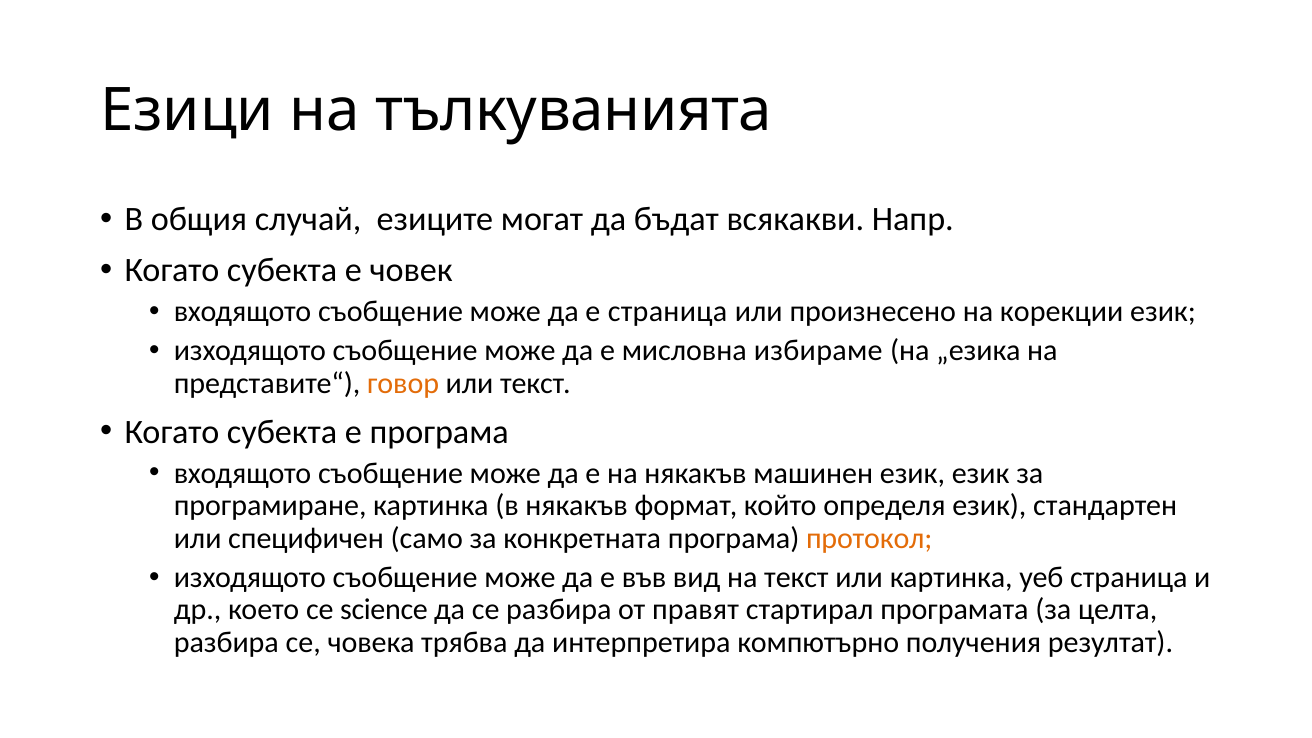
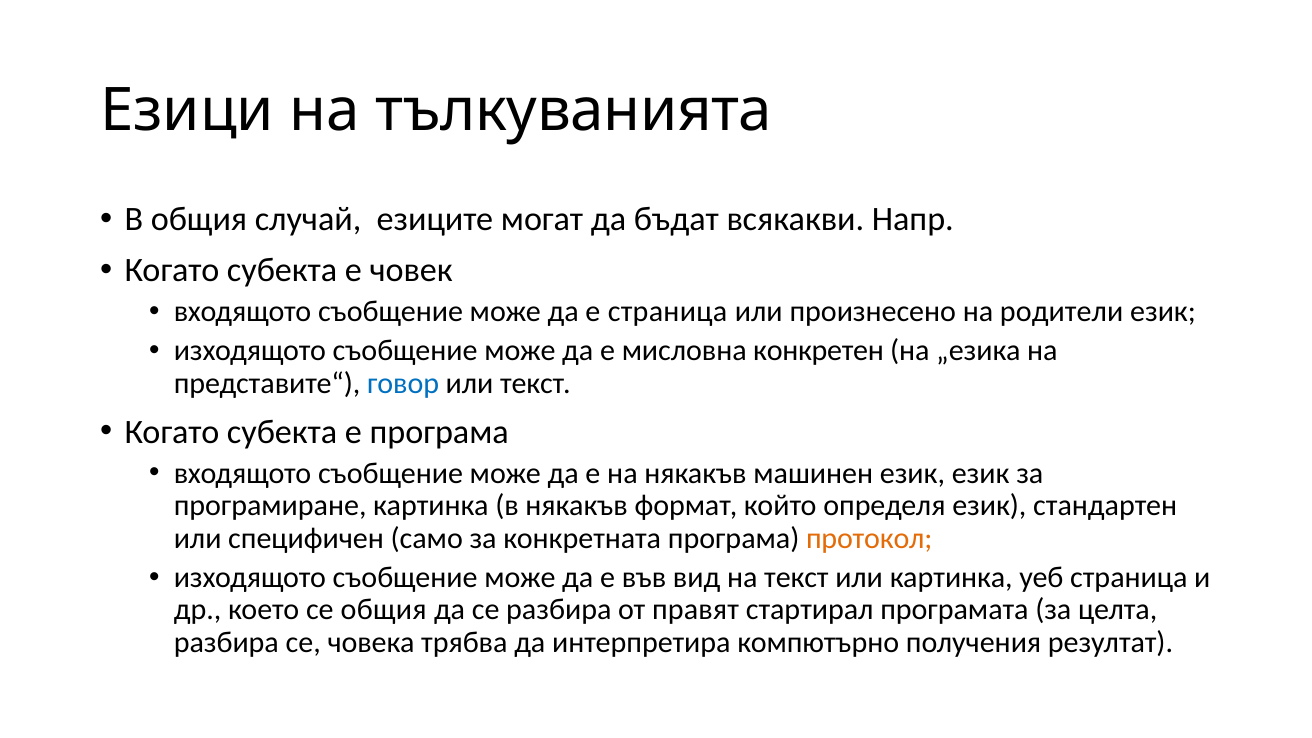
корекции: корекции -> родители
избираме: избираме -> конкретен
говор colour: orange -> blue
се science: science -> общия
